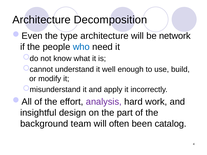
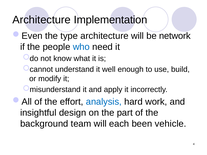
Decomposition: Decomposition -> Implementation
analysis colour: purple -> blue
often: often -> each
catalog: catalog -> vehicle
